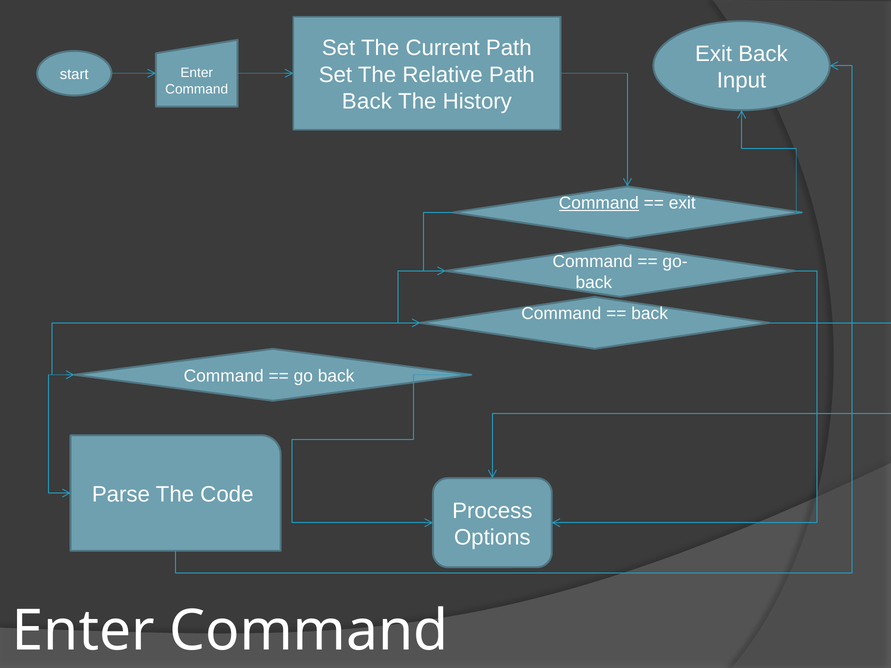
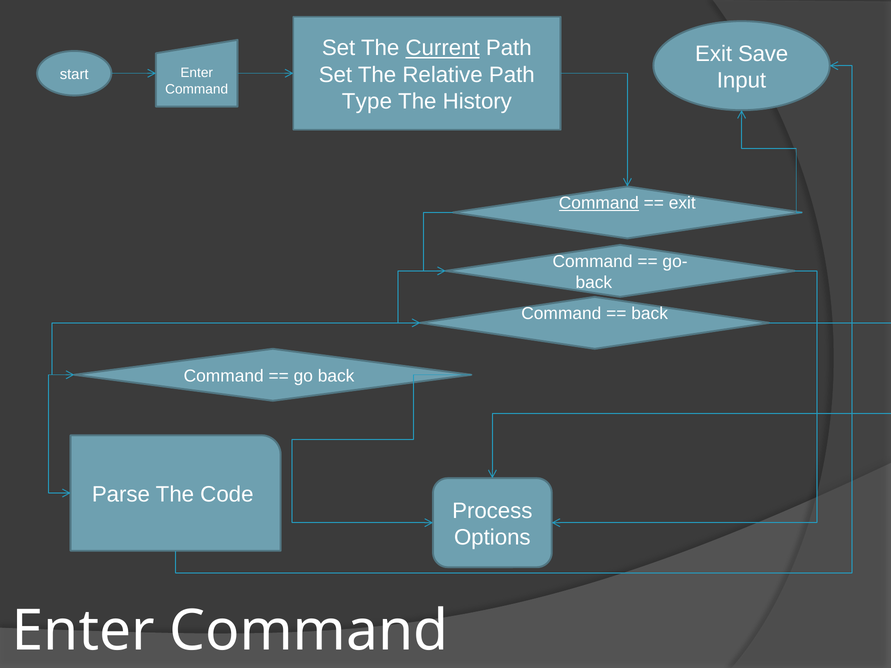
Current underline: none -> present
Exit Back: Back -> Save
Back at (367, 102): Back -> Type
